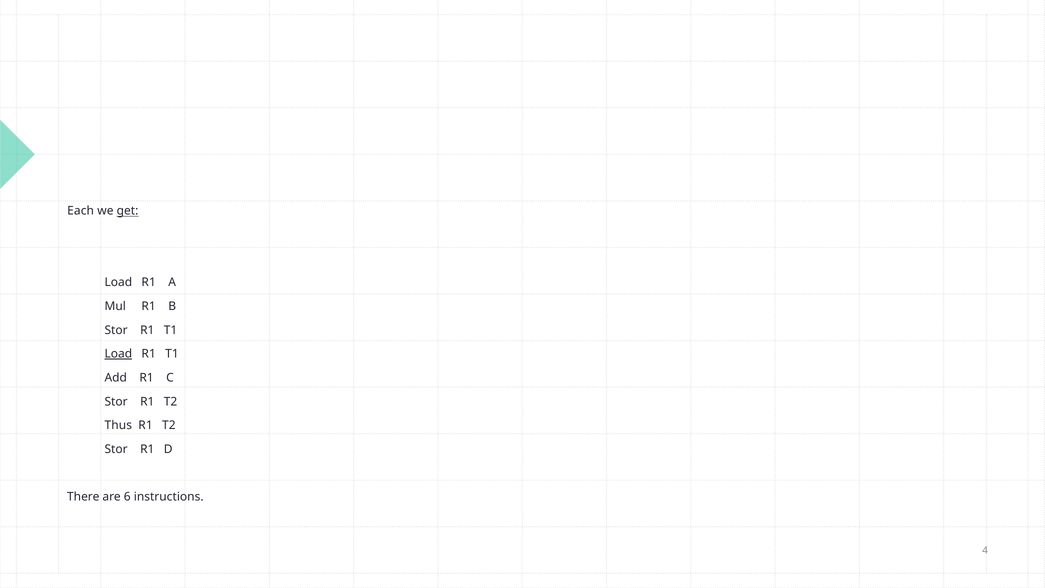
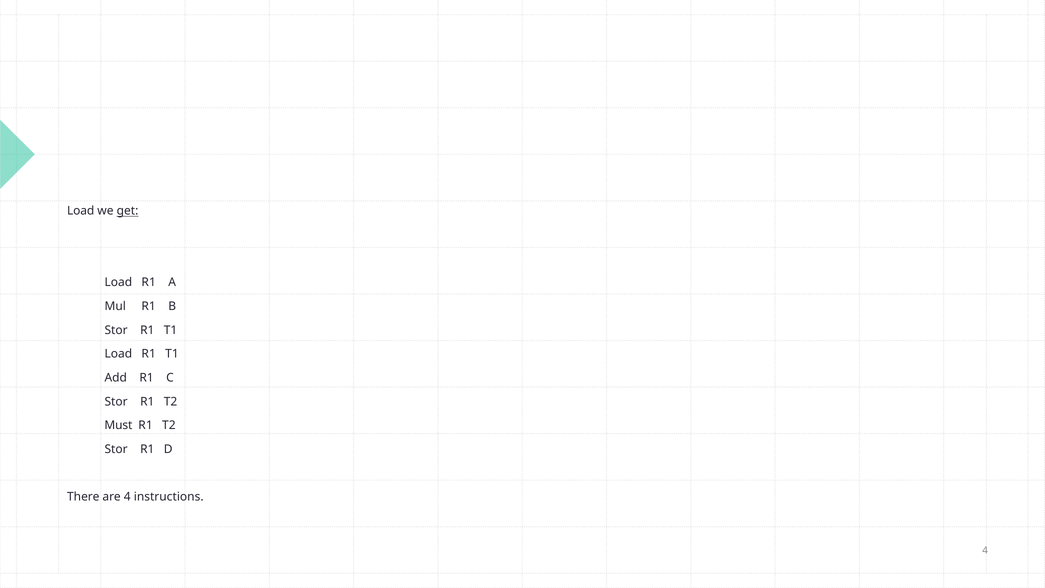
Each at (81, 211): Each -> Load
Load at (118, 354) underline: present -> none
Thus: Thus -> Must
are 6: 6 -> 4
